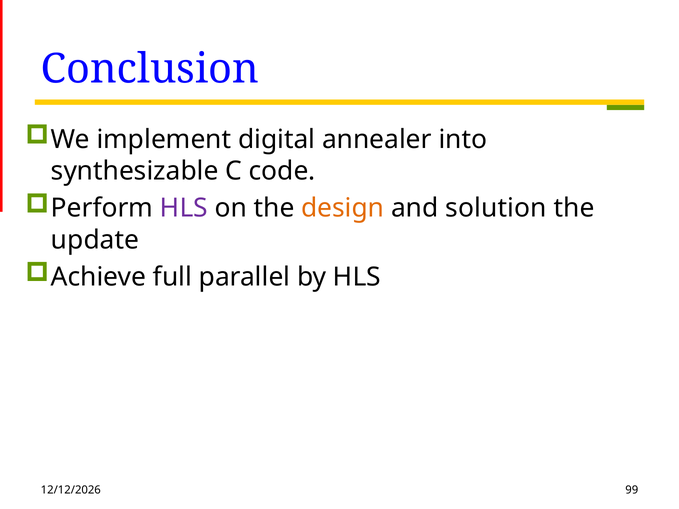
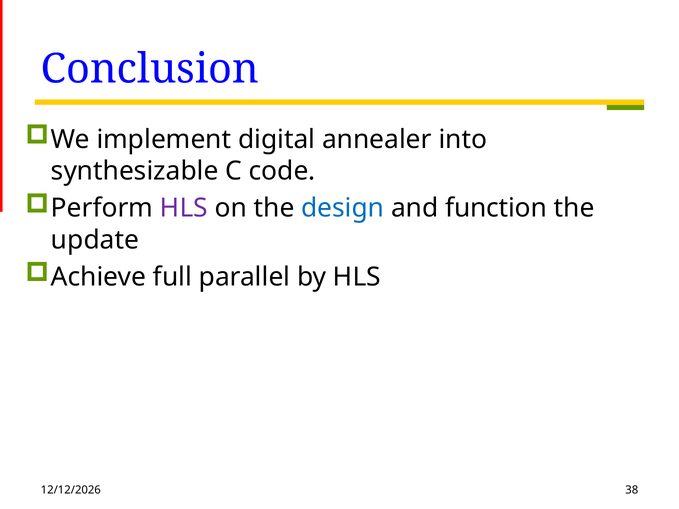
design colour: orange -> blue
solution: solution -> function
99: 99 -> 38
